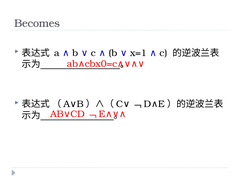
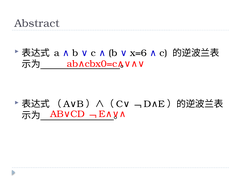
Becomes: Becomes -> Abstract
x=1: x=1 -> x=6
